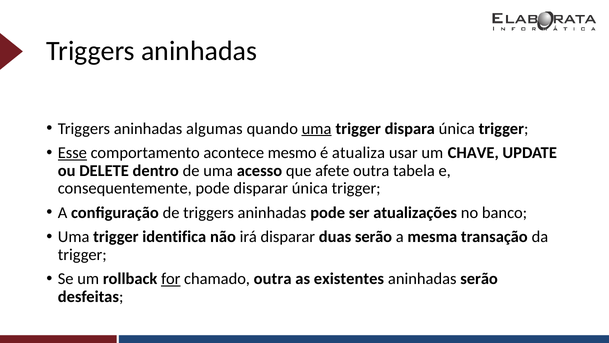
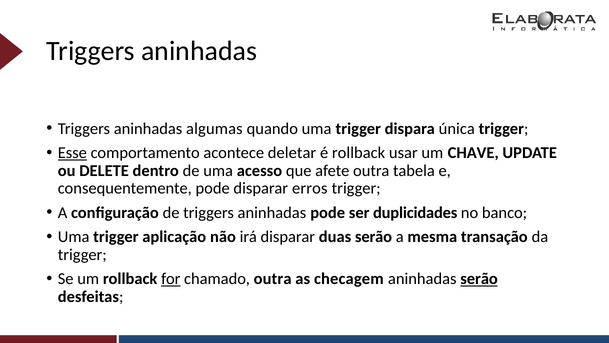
uma at (317, 128) underline: present -> none
mesmo: mesmo -> deletar
é atualiza: atualiza -> rollback
disparar única: única -> erros
atualizações: atualizações -> duplicidades
identifica: identifica -> aplicação
existentes: existentes -> checagem
serão at (479, 278) underline: none -> present
